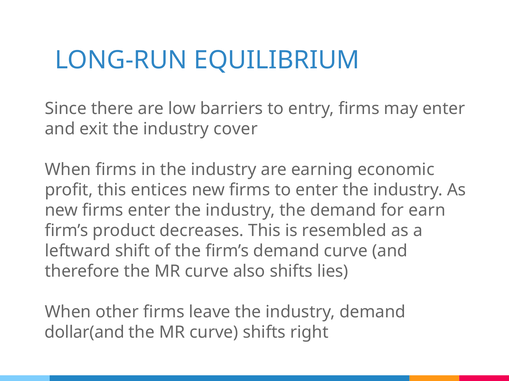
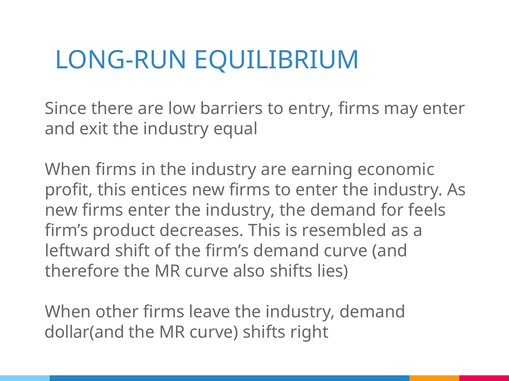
cover: cover -> equal
earn: earn -> feels
